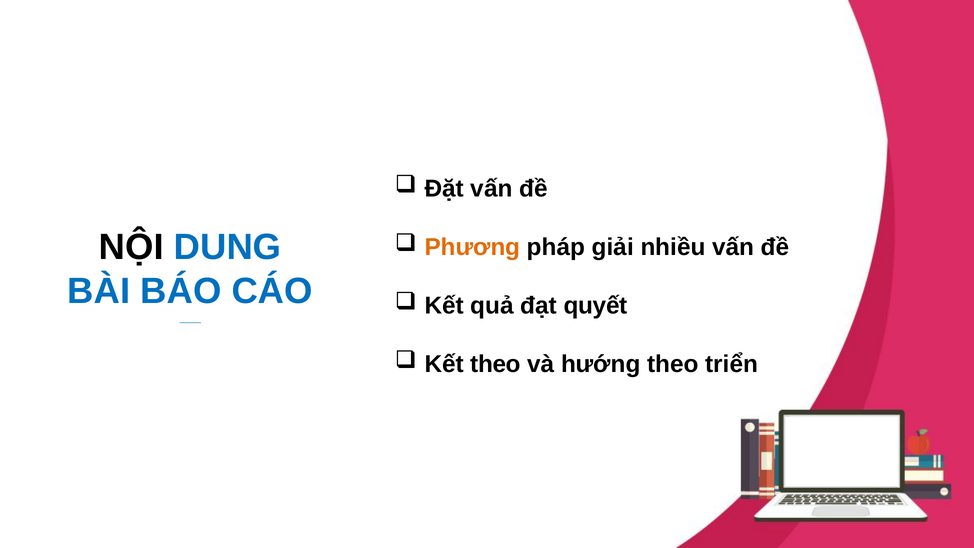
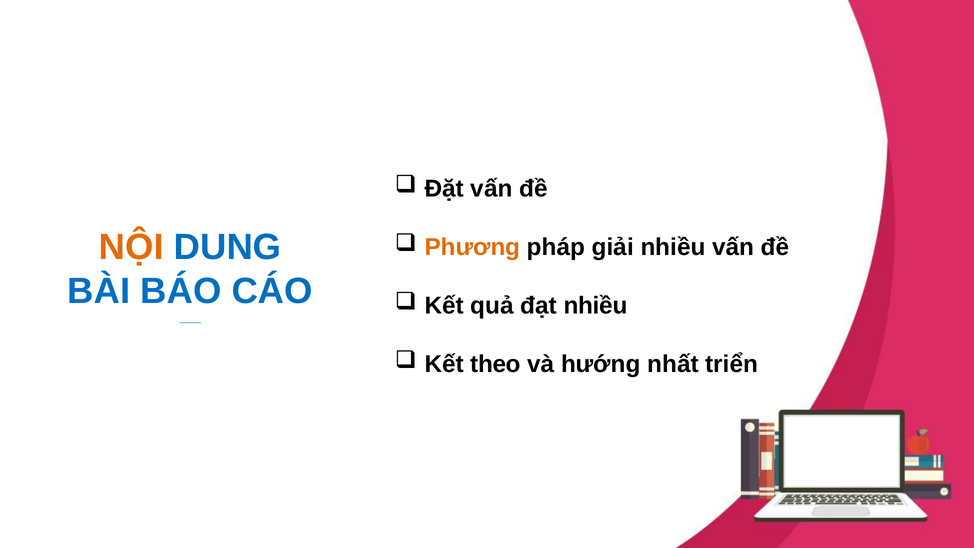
NỘI colour: black -> orange
đạt quyết: quyết -> nhiều
hướng theo: theo -> nhất
